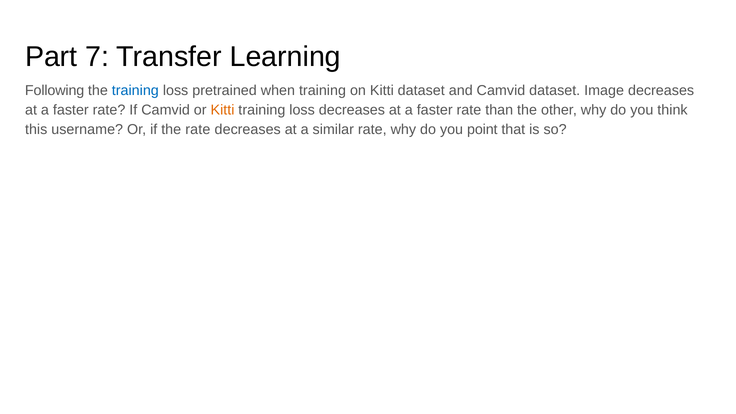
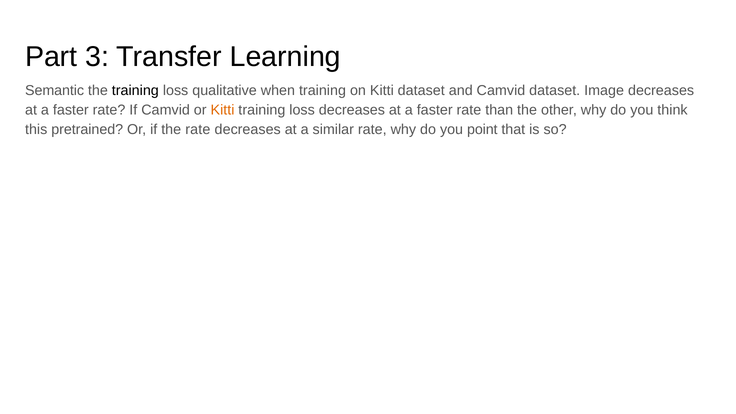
7: 7 -> 3
Following: Following -> Semantic
training at (135, 90) colour: blue -> black
pretrained: pretrained -> qualitative
username: username -> pretrained
